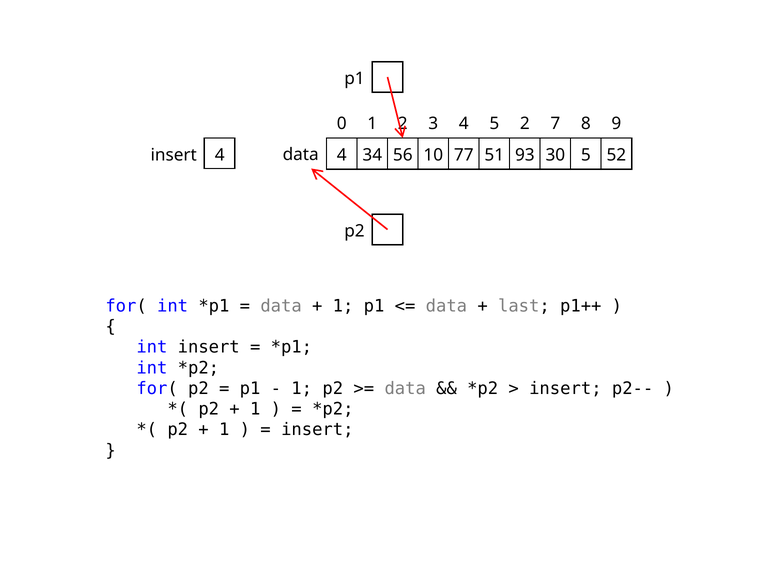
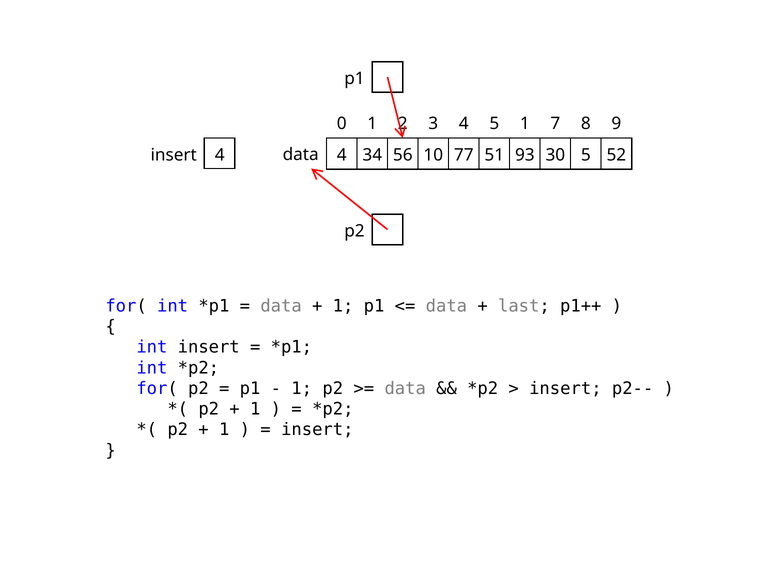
5 2: 2 -> 1
